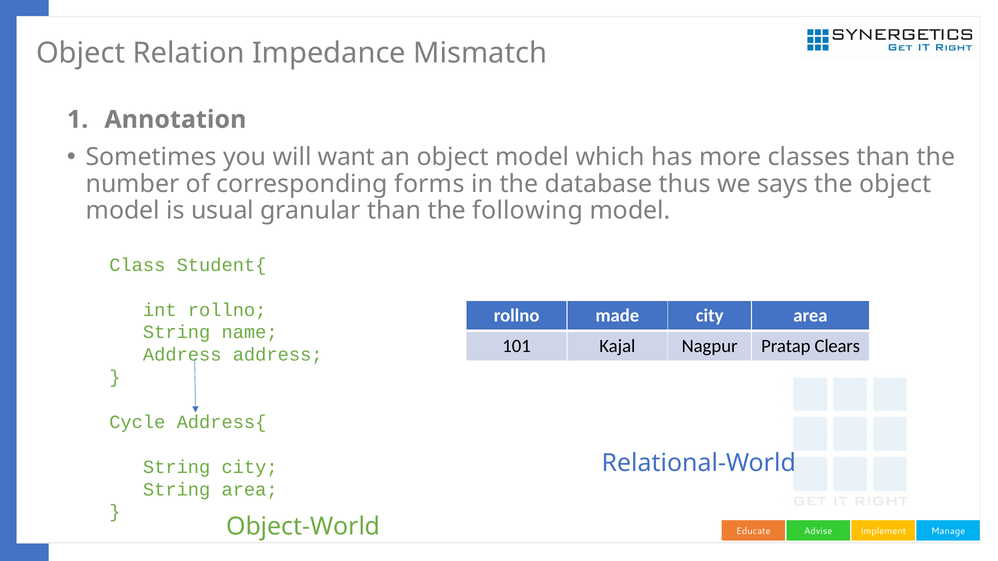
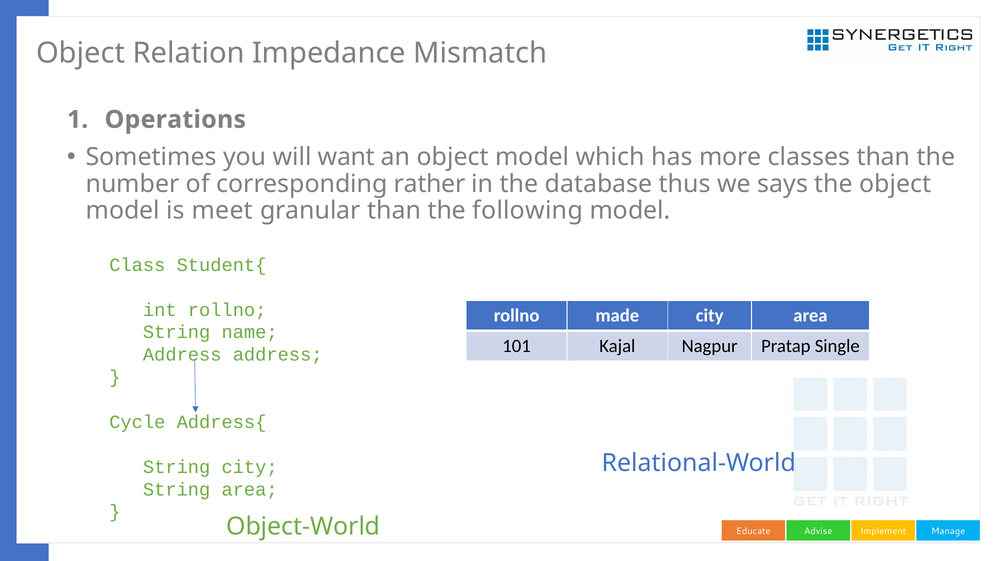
Annotation: Annotation -> Operations
forms: forms -> rather
usual: usual -> meet
Clears: Clears -> Single
